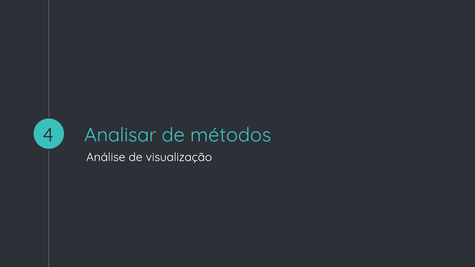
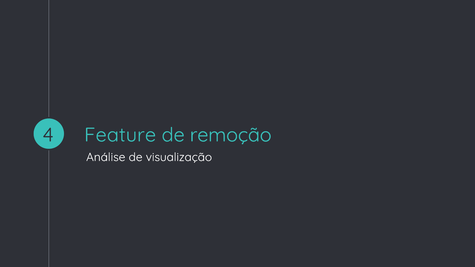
Analisar: Analisar -> Feature
métodos: métodos -> remoção
